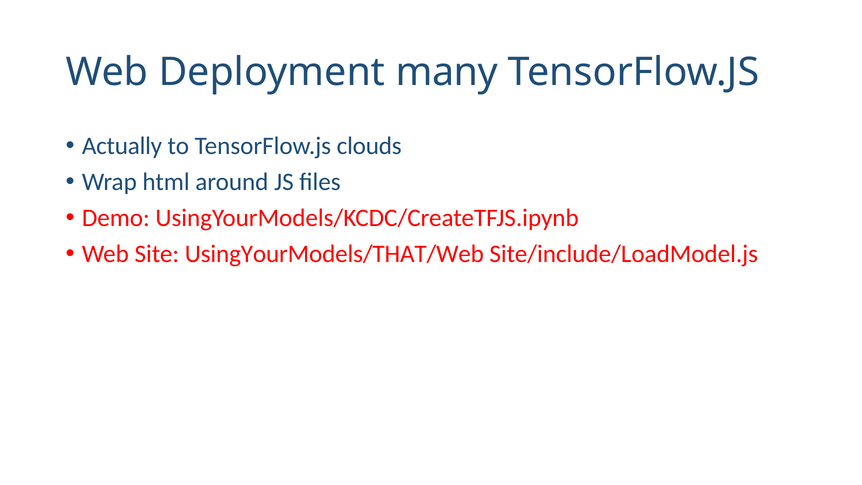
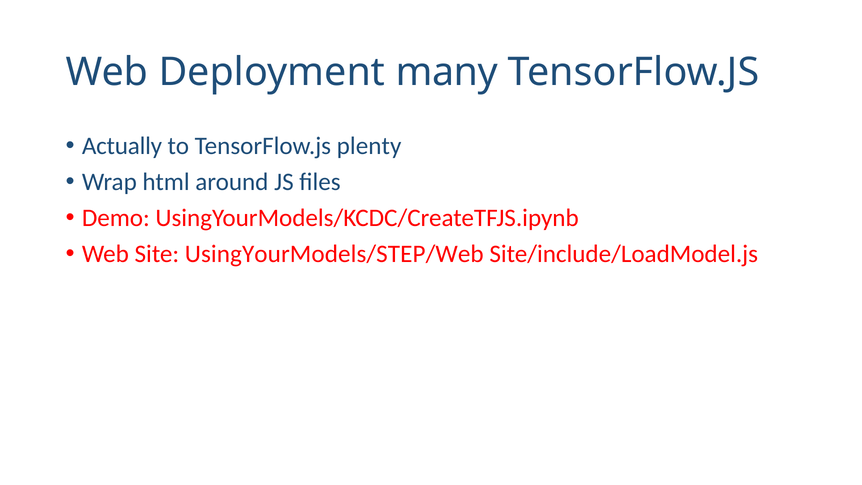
clouds: clouds -> plenty
UsingYourModels/THAT/Web: UsingYourModels/THAT/Web -> UsingYourModels/STEP/Web
